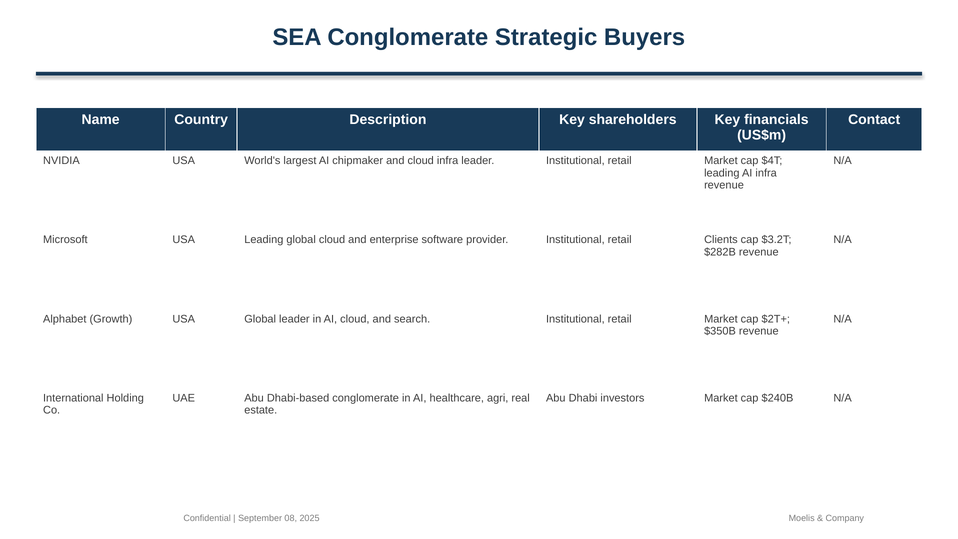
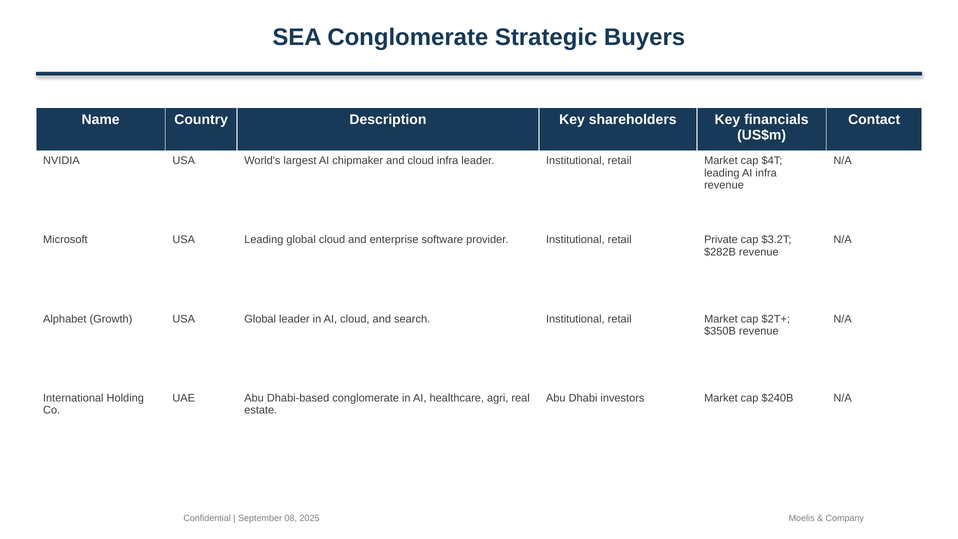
Clients: Clients -> Private
